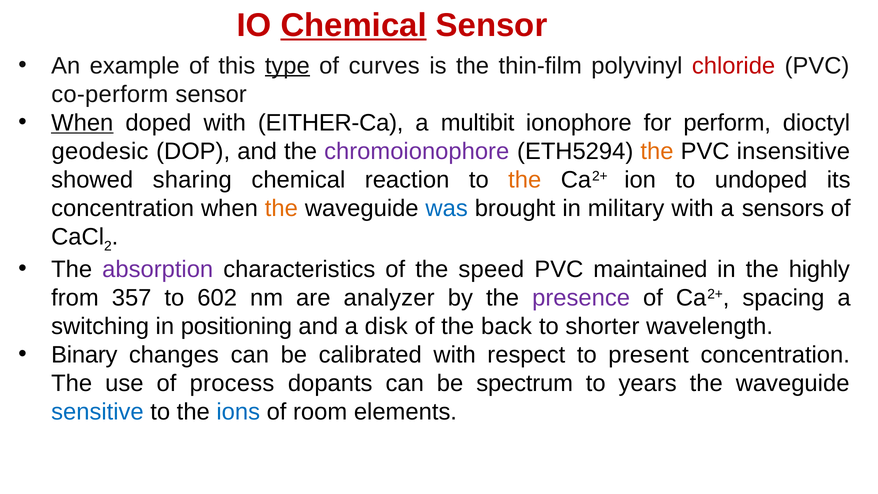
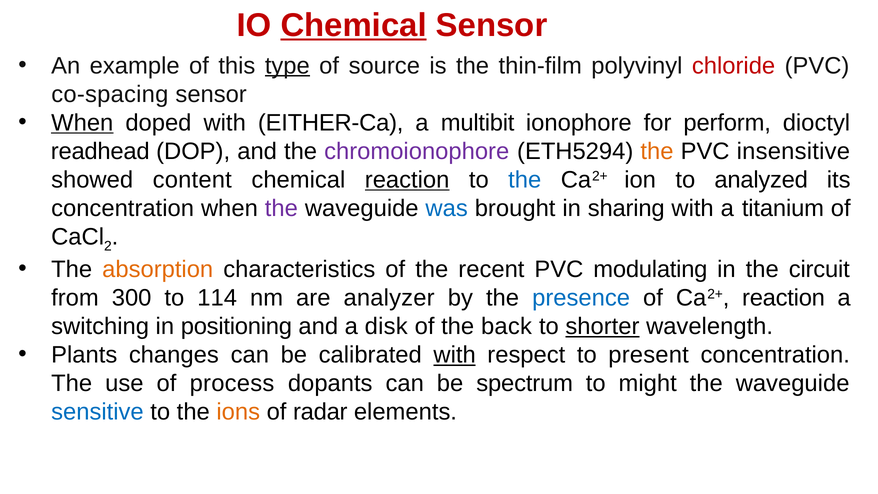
curves: curves -> source
co-perform: co-perform -> co-spacing
geodesic: geodesic -> readhead
sharing: sharing -> content
reaction at (407, 180) underline: none -> present
the at (525, 180) colour: orange -> blue
undoped: undoped -> analyzed
the at (281, 208) colour: orange -> purple
military: military -> sharing
sensors: sensors -> titanium
absorption colour: purple -> orange
speed: speed -> recent
maintained: maintained -> modulating
highly: highly -> circuit
357: 357 -> 300
602: 602 -> 114
presence colour: purple -> blue
Ca2+ spacing: spacing -> reaction
shorter underline: none -> present
Binary: Binary -> Plants
with at (455, 355) underline: none -> present
years: years -> might
ions colour: blue -> orange
room: room -> radar
